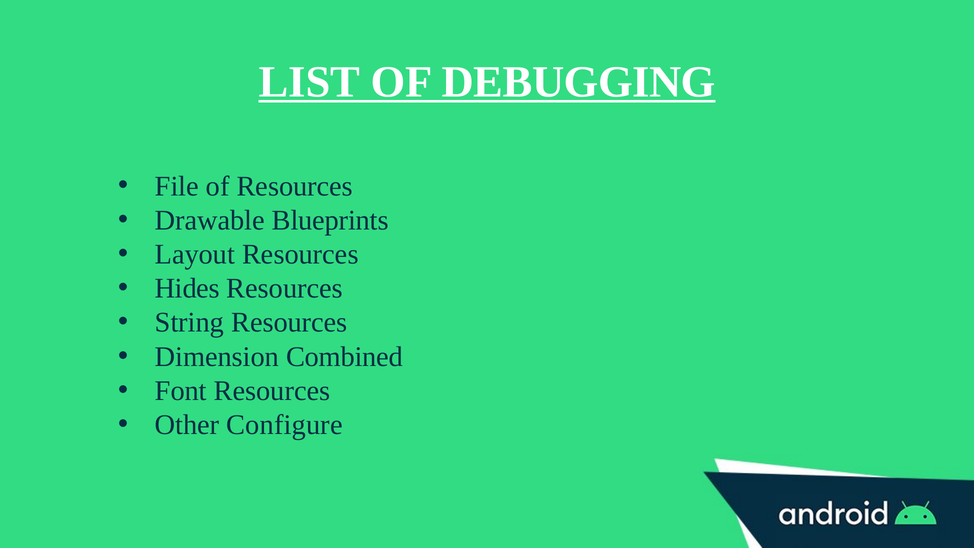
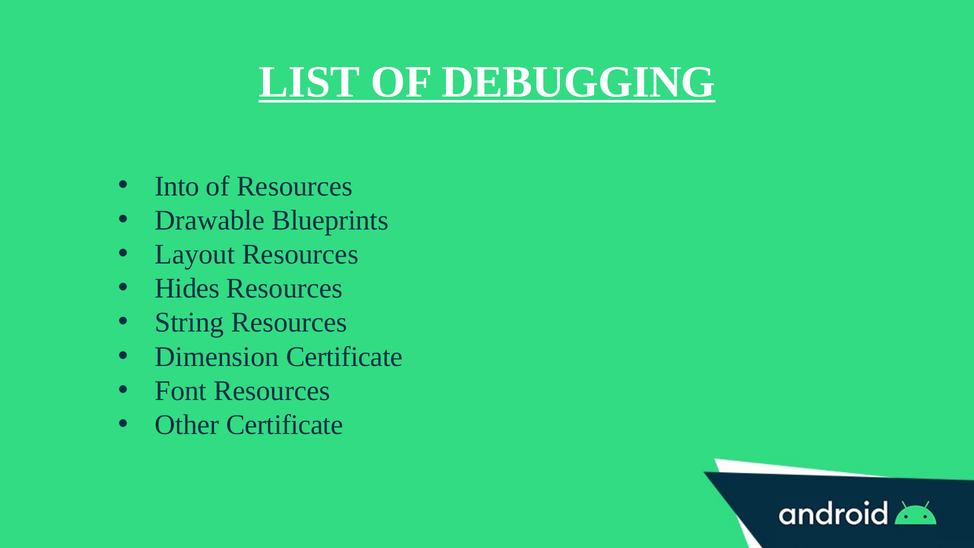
File: File -> Into
Dimension Combined: Combined -> Certificate
Other Configure: Configure -> Certificate
